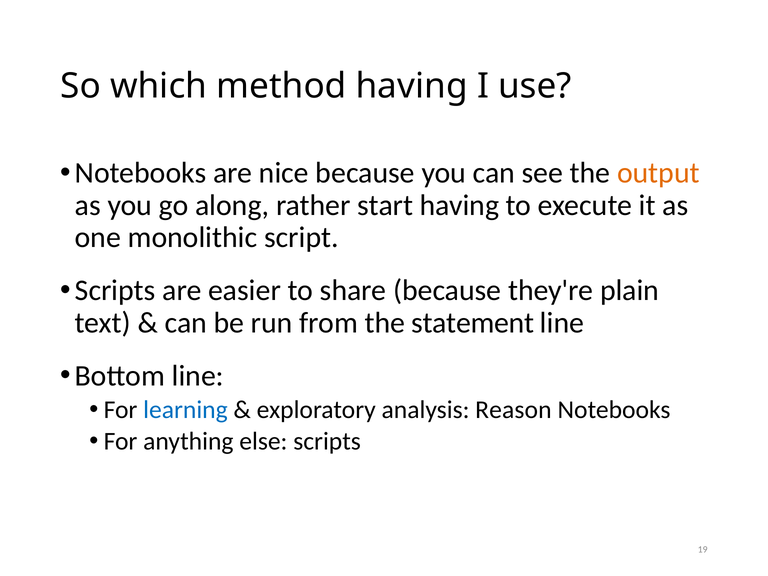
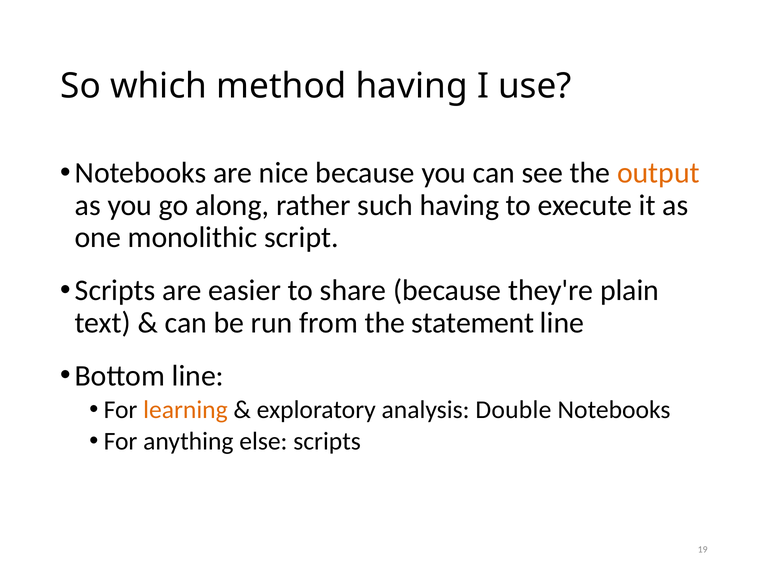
start: start -> such
learning colour: blue -> orange
Reason: Reason -> Double
